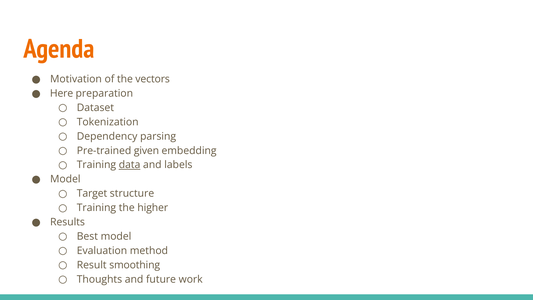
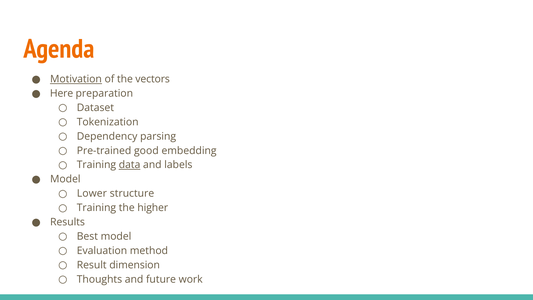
Motivation underline: none -> present
given: given -> good
Target: Target -> Lower
smoothing: smoothing -> dimension
